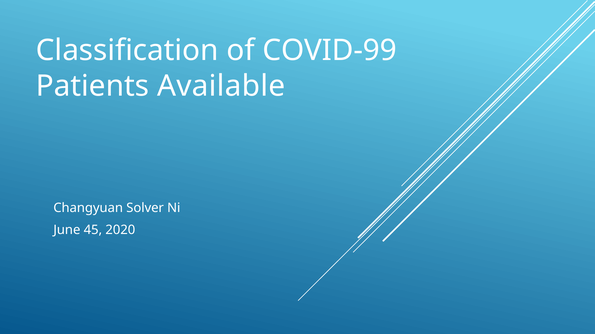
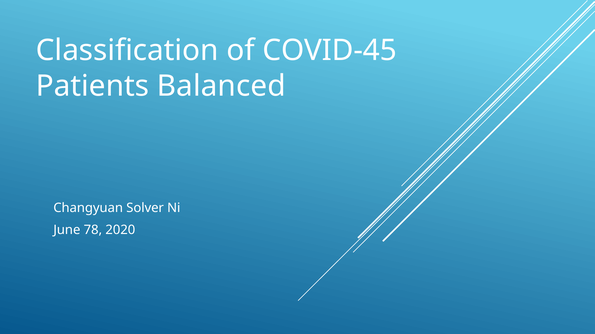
COVID-99: COVID-99 -> COVID-45
Available: Available -> Balanced
45: 45 -> 78
